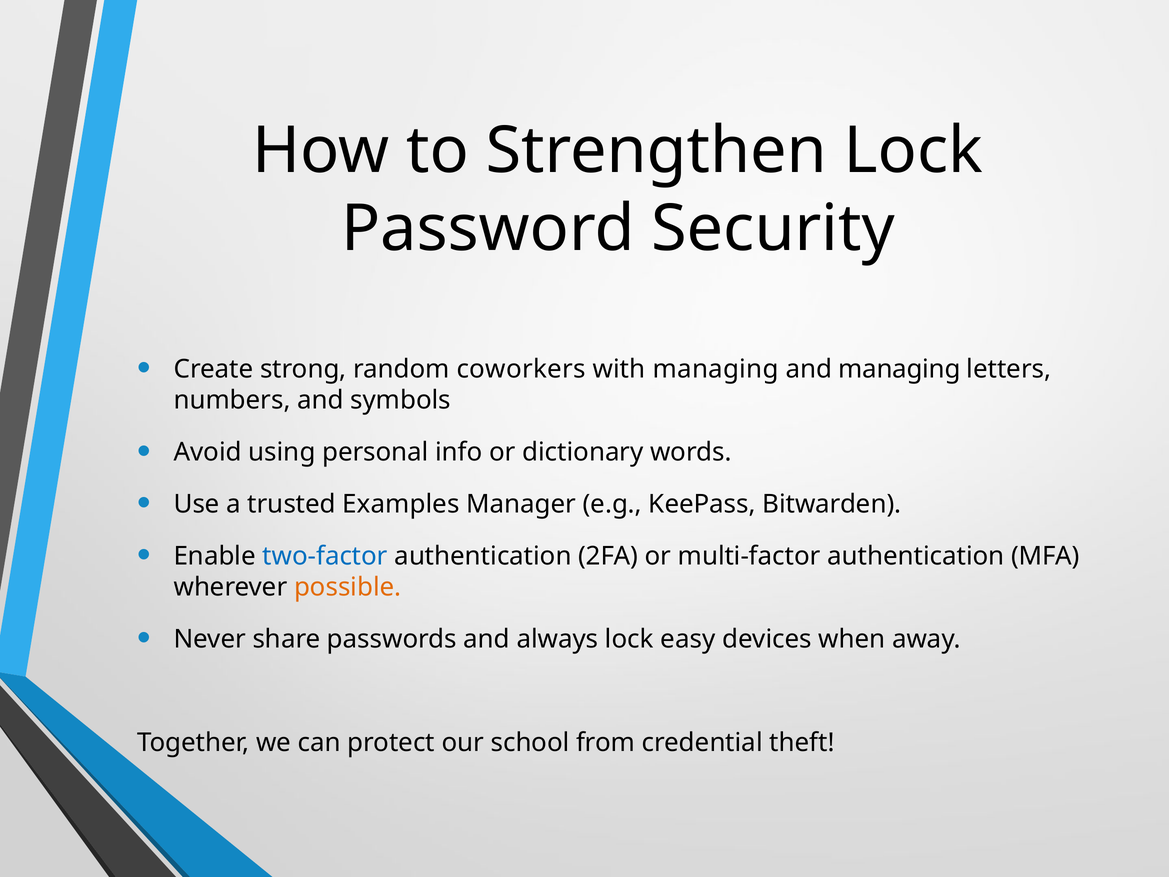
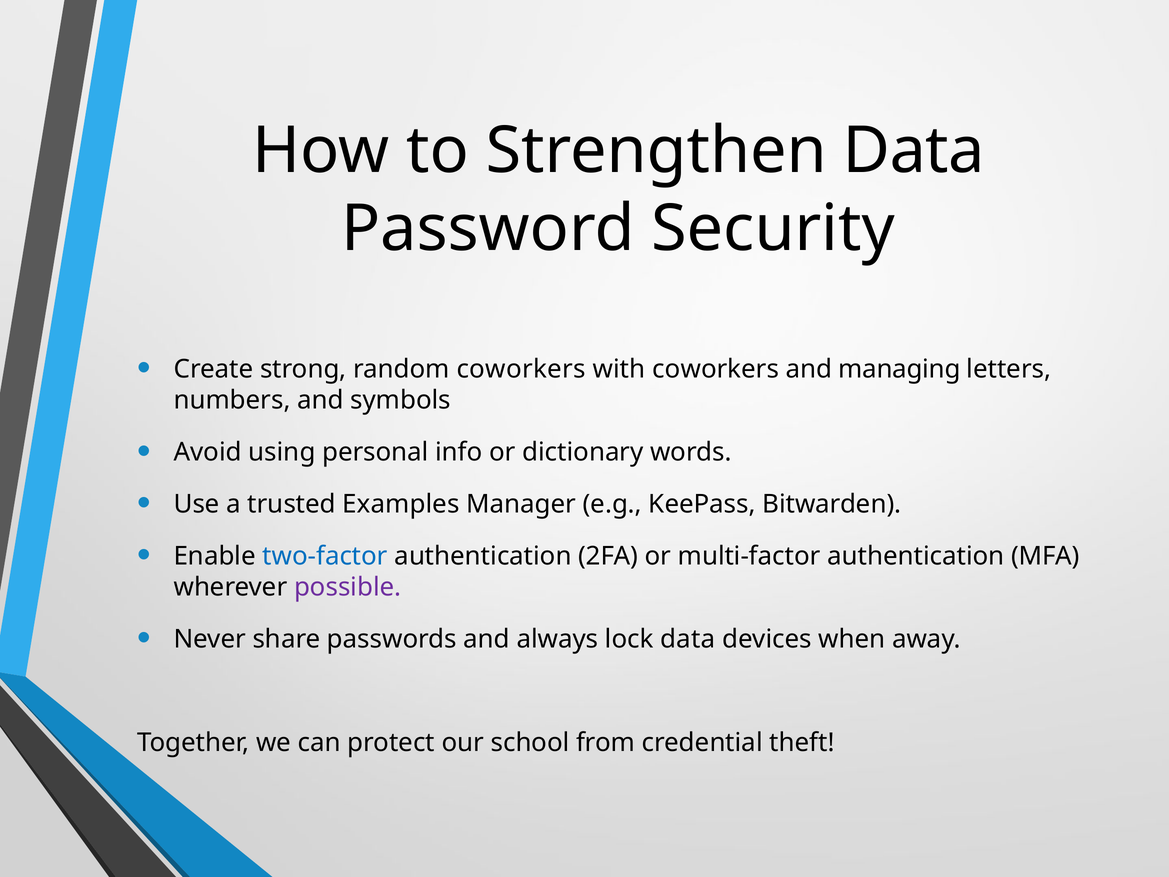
Strengthen Lock: Lock -> Data
with managing: managing -> coworkers
possible colour: orange -> purple
lock easy: easy -> data
